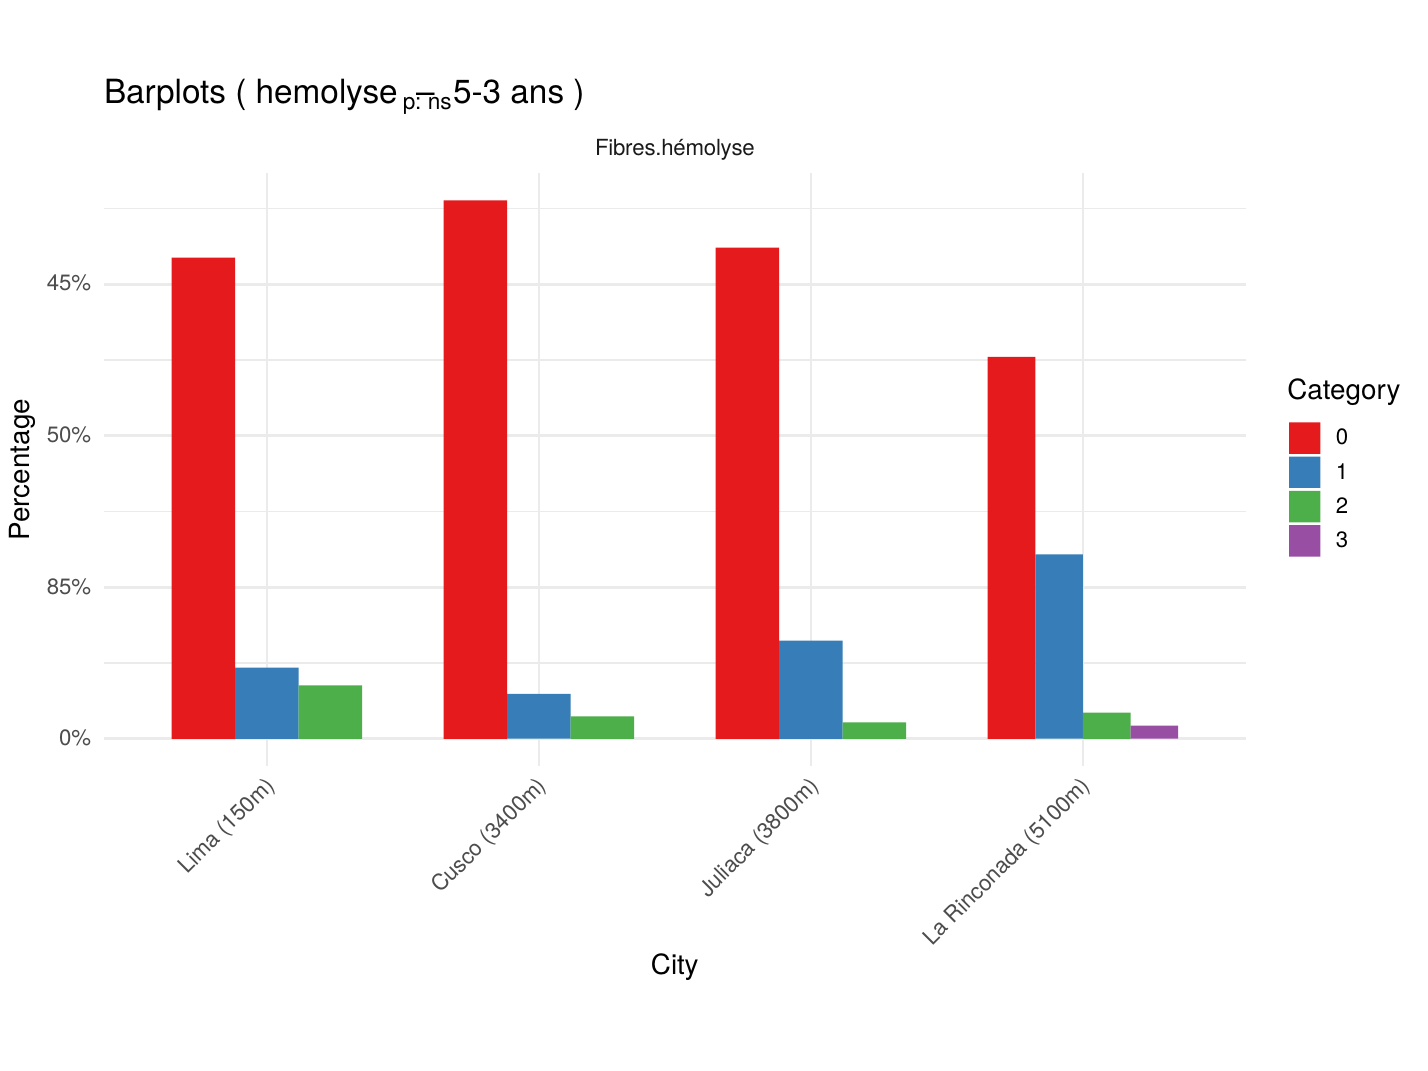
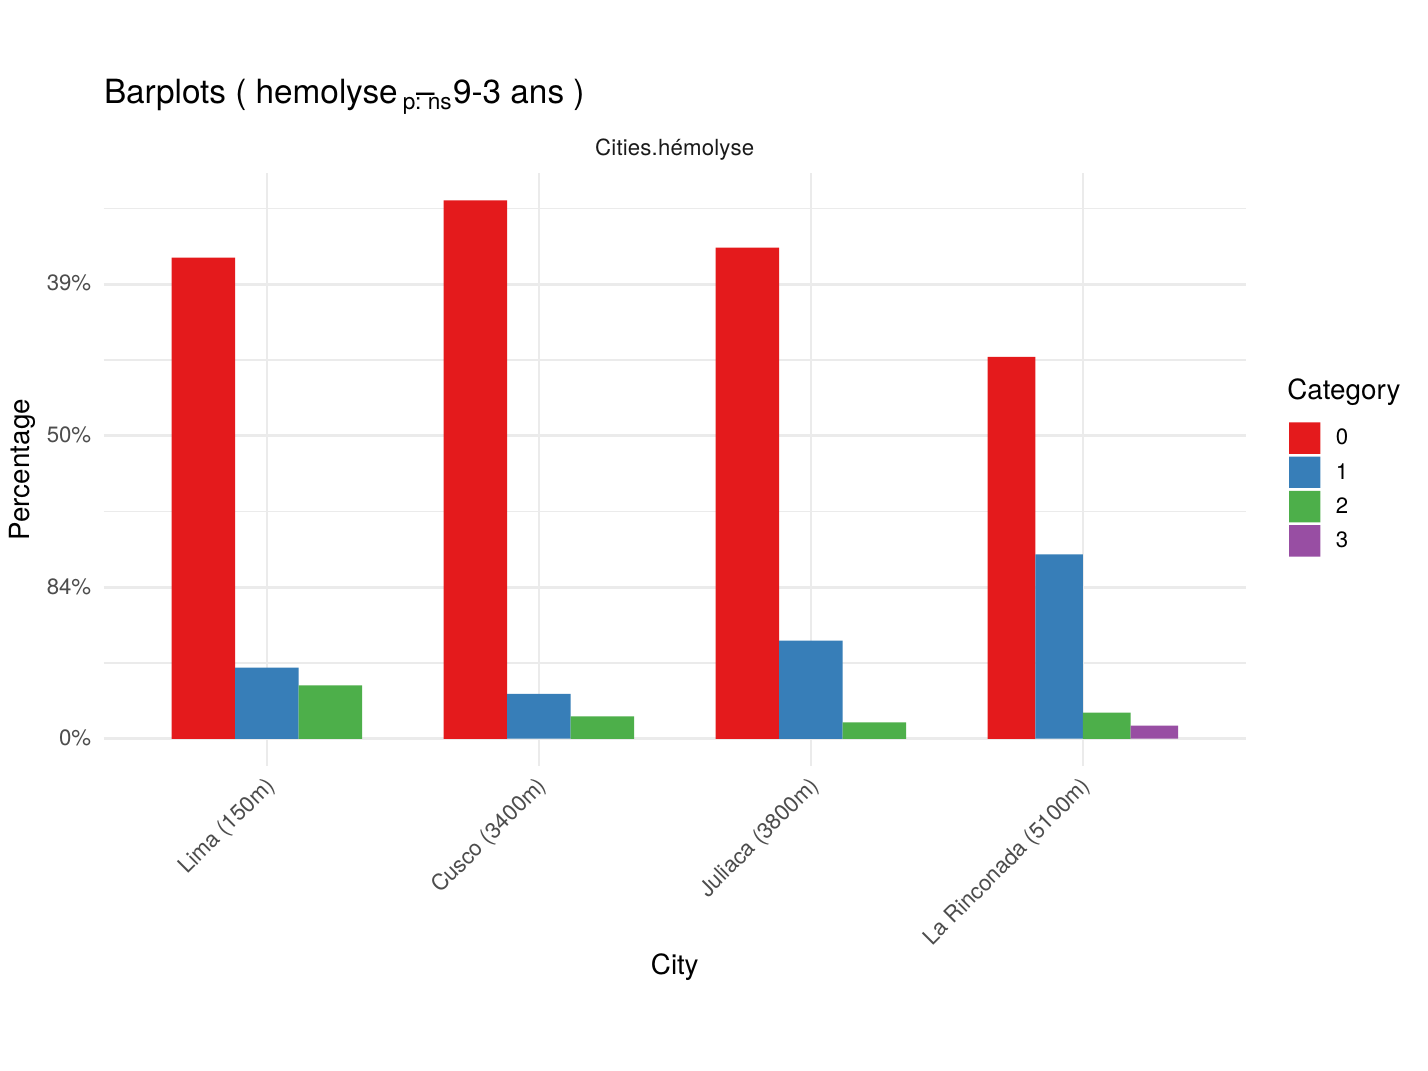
5-3: 5-3 -> 9-3
Fibres.hémolyse: Fibres.hémolyse -> Cities.hémolyse
45%: 45% -> 39%
85%: 85% -> 84%
